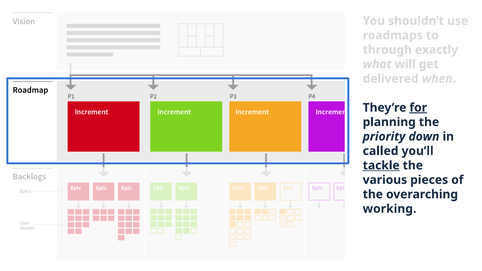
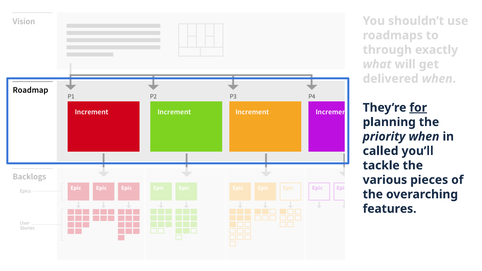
priority down: down -> when
tackle underline: present -> none
working: working -> features
